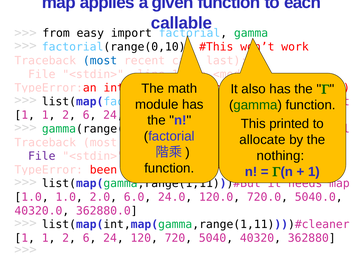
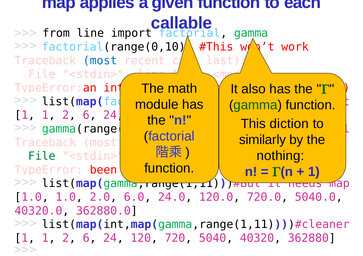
from easy: easy -> line
printed: printed -> diction
allocate: allocate -> similarly
File at (42, 156) colour: purple -> green
